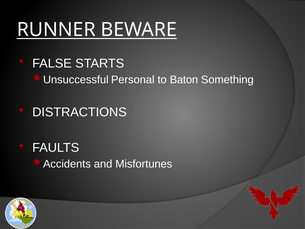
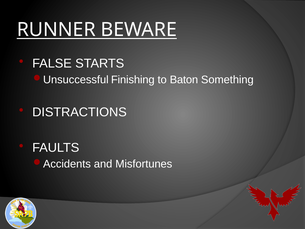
Personal: Personal -> Finishing
